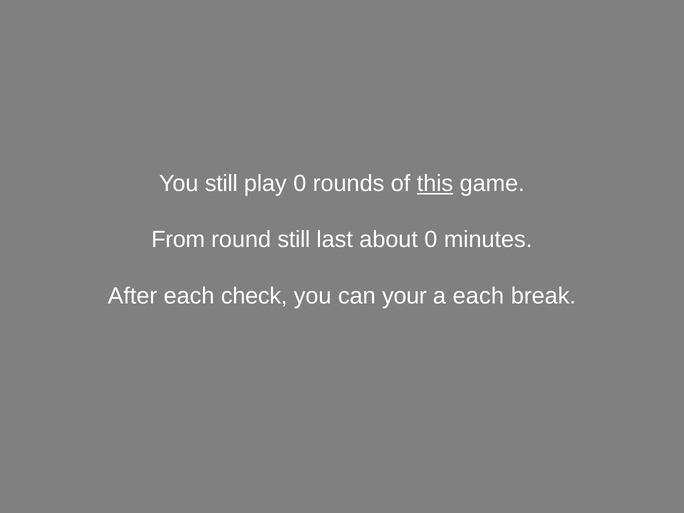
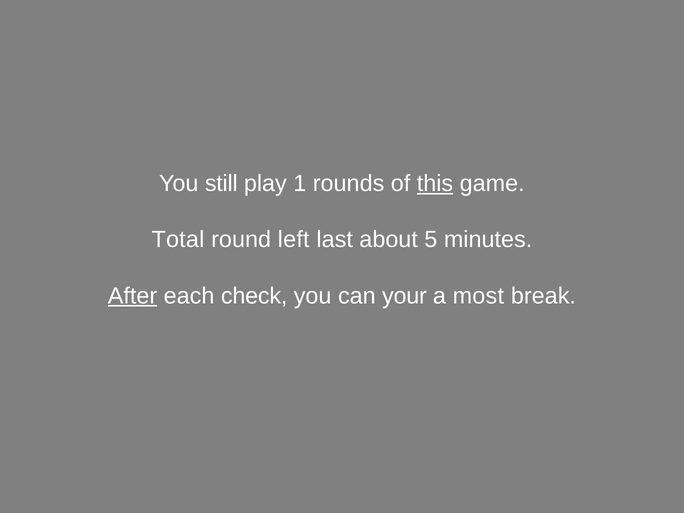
play 0: 0 -> 1
From: From -> Total
round still: still -> left
about 0: 0 -> 5
After underline: none -> present
a each: each -> most
